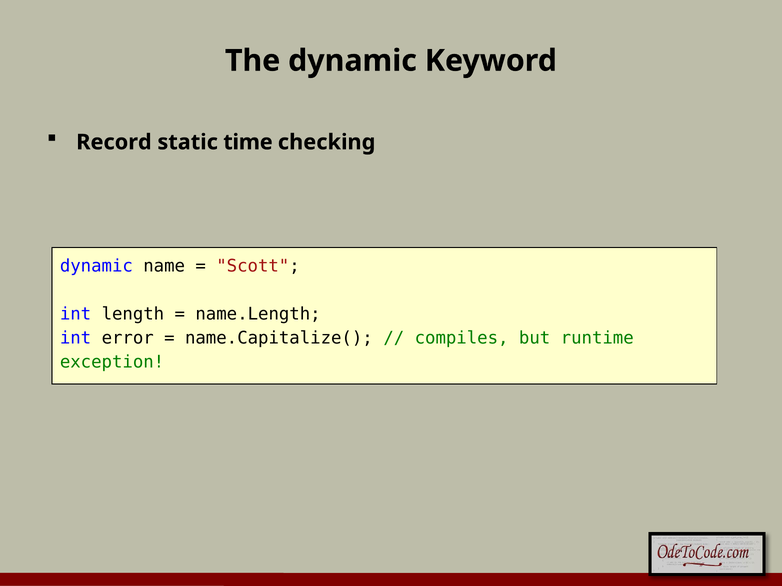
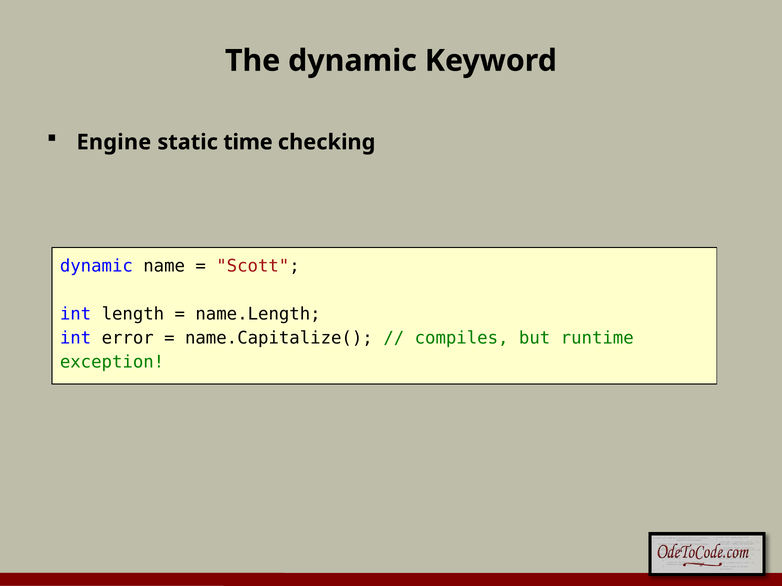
Record: Record -> Engine
